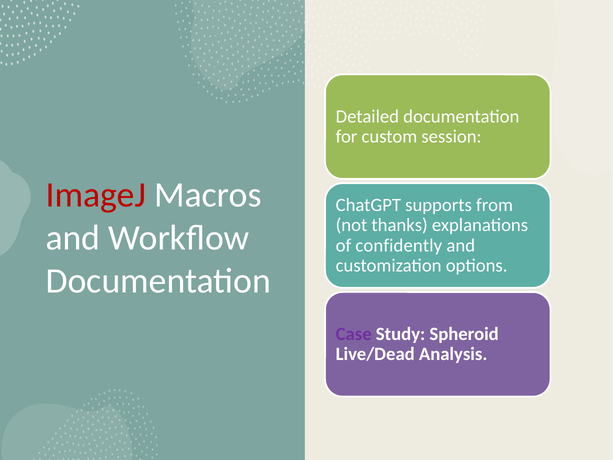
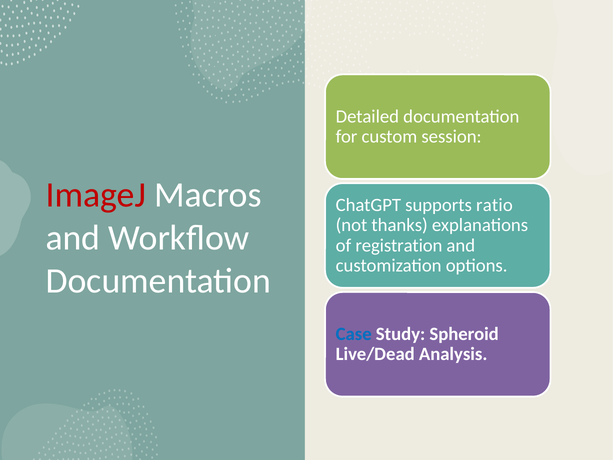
from: from -> ratio
confidently: confidently -> registration
Case colour: purple -> blue
